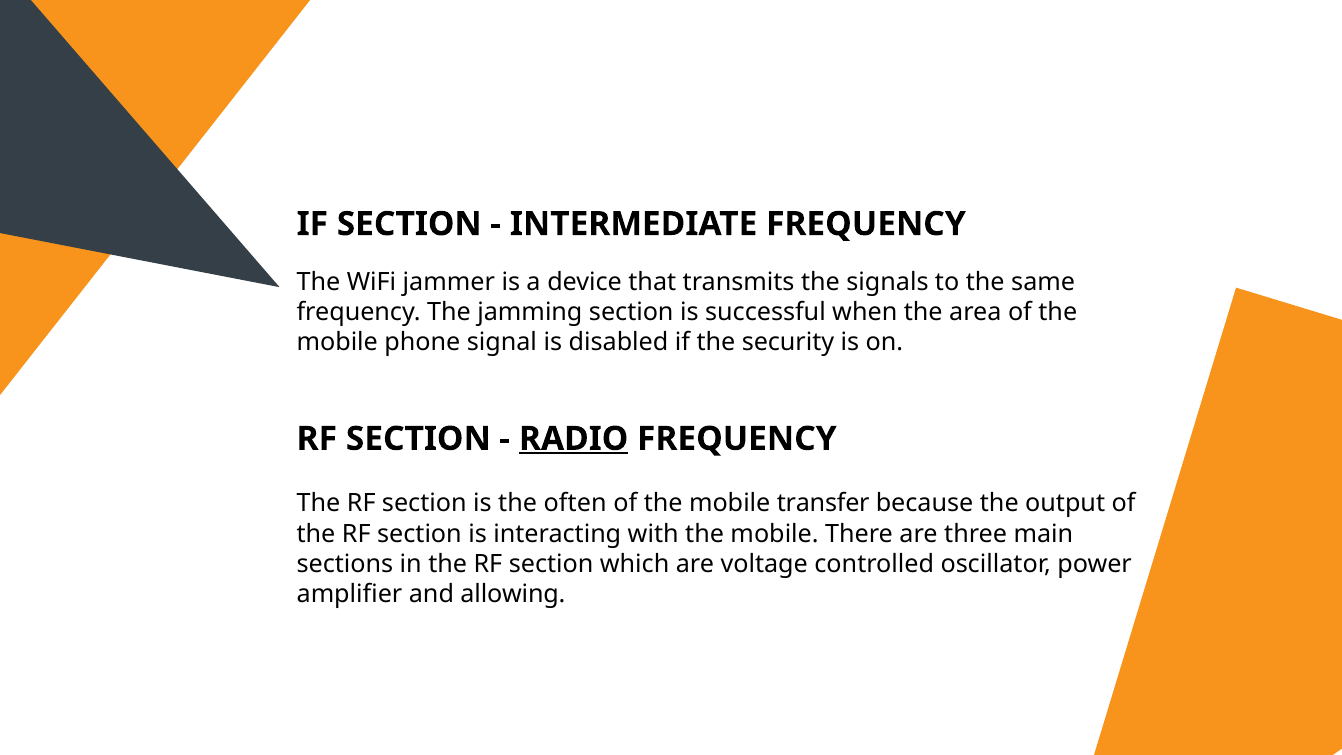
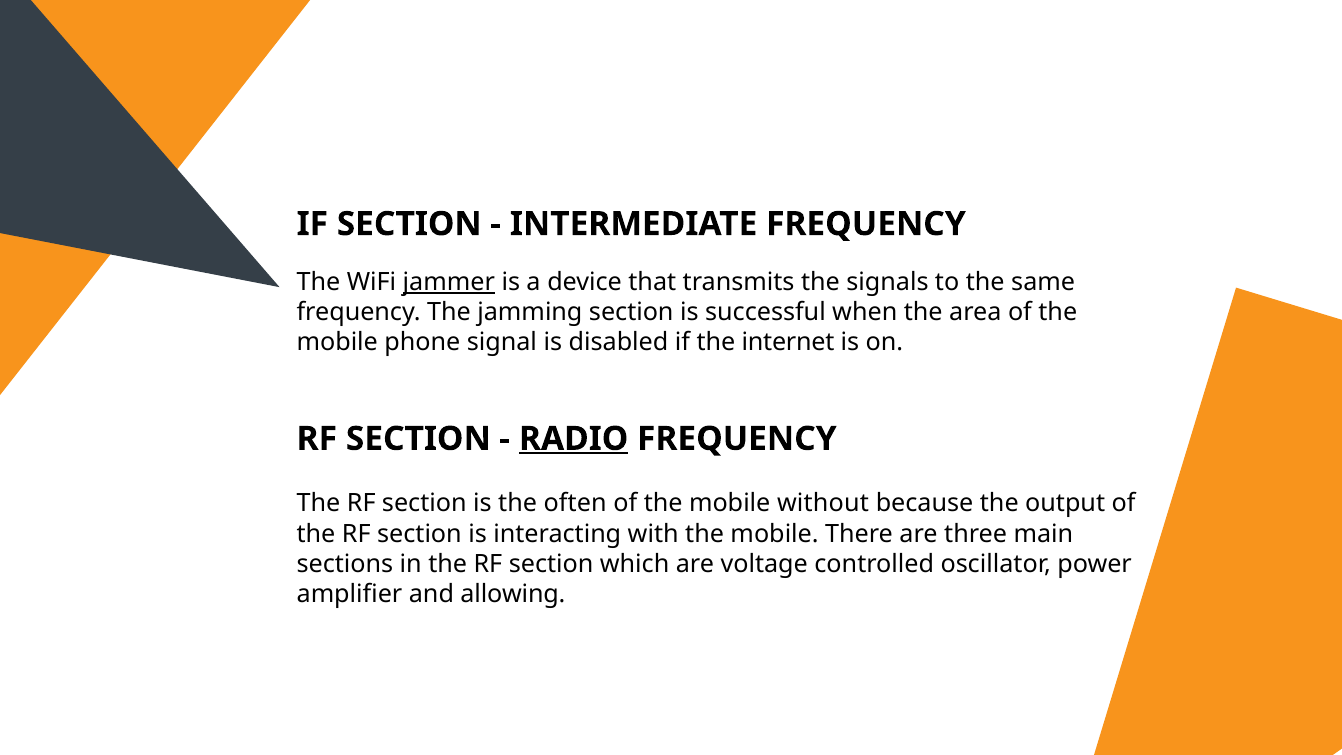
jammer underline: none -> present
security: security -> internet
transfer: transfer -> without
